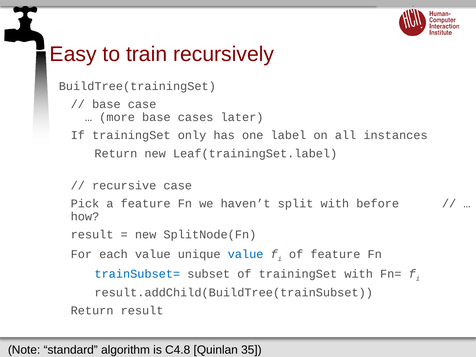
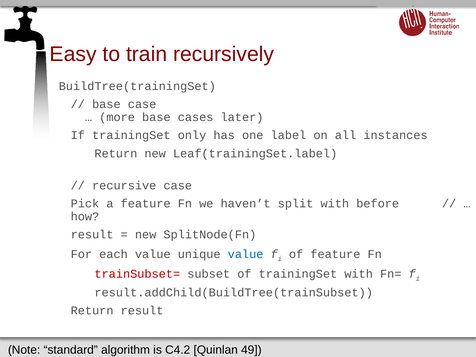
trainSubset= colour: blue -> red
C4.8: C4.8 -> C4.2
35: 35 -> 49
